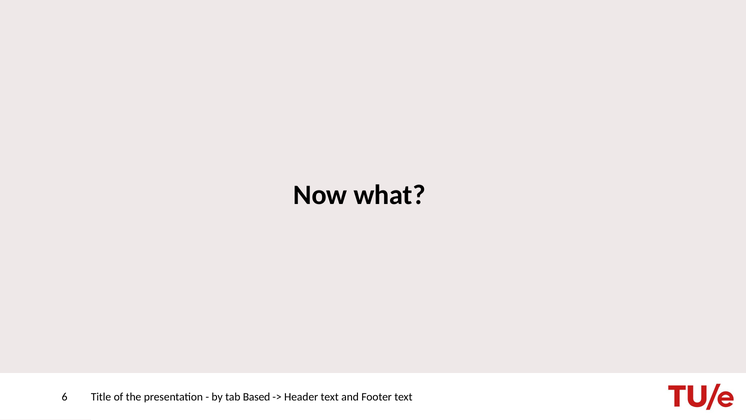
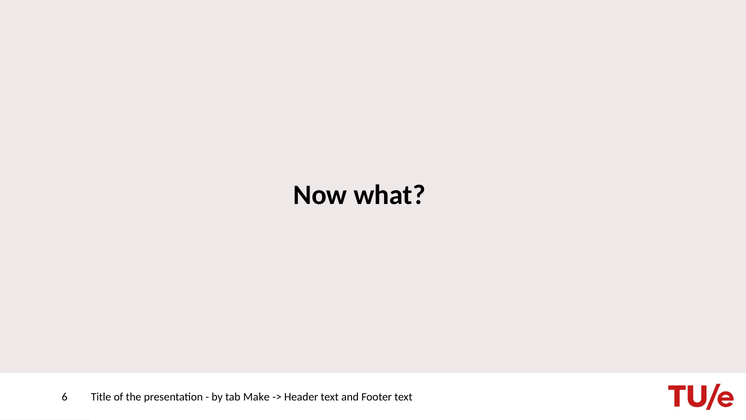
Based: Based -> Make
